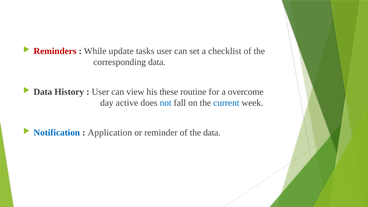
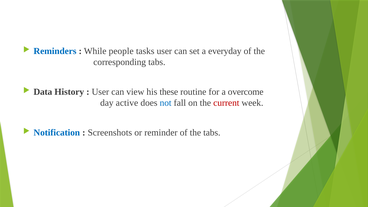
Reminders colour: red -> blue
update: update -> people
checklist: checklist -> everyday
corresponding data: data -> tabs
current colour: blue -> red
Application: Application -> Screenshots
the data: data -> tabs
